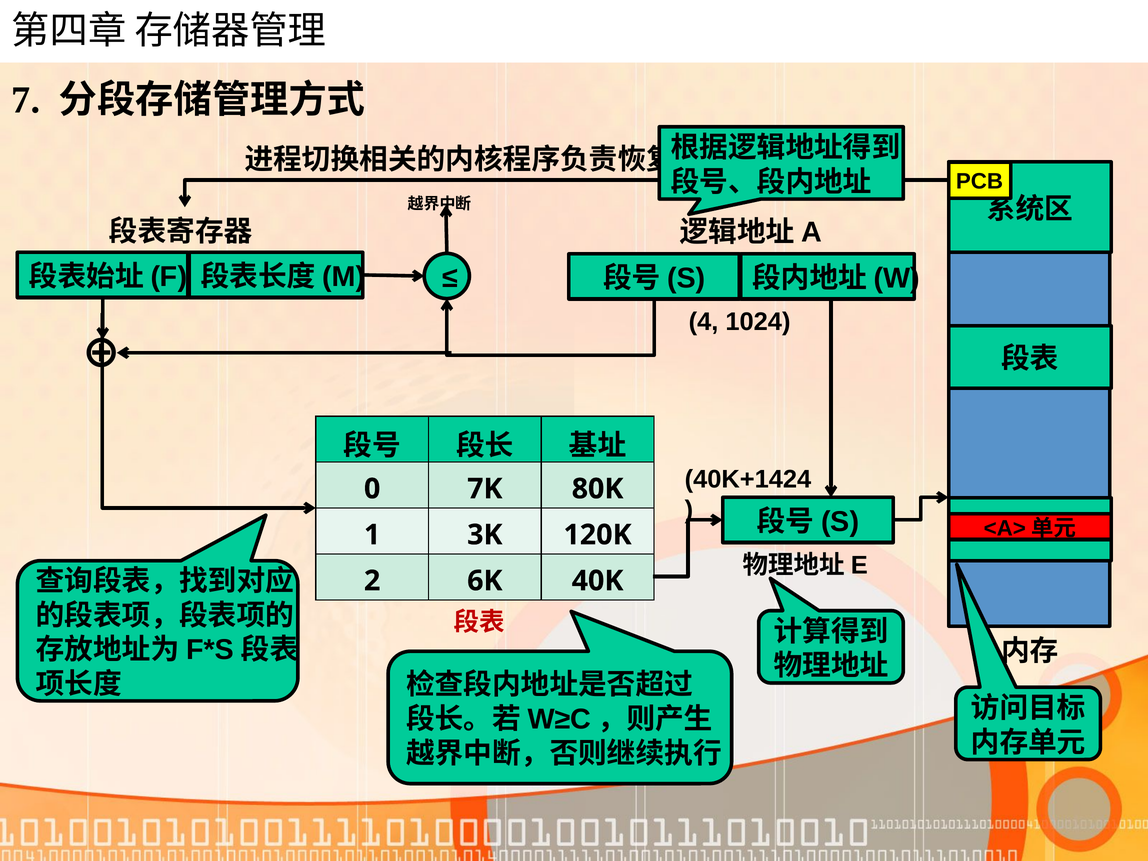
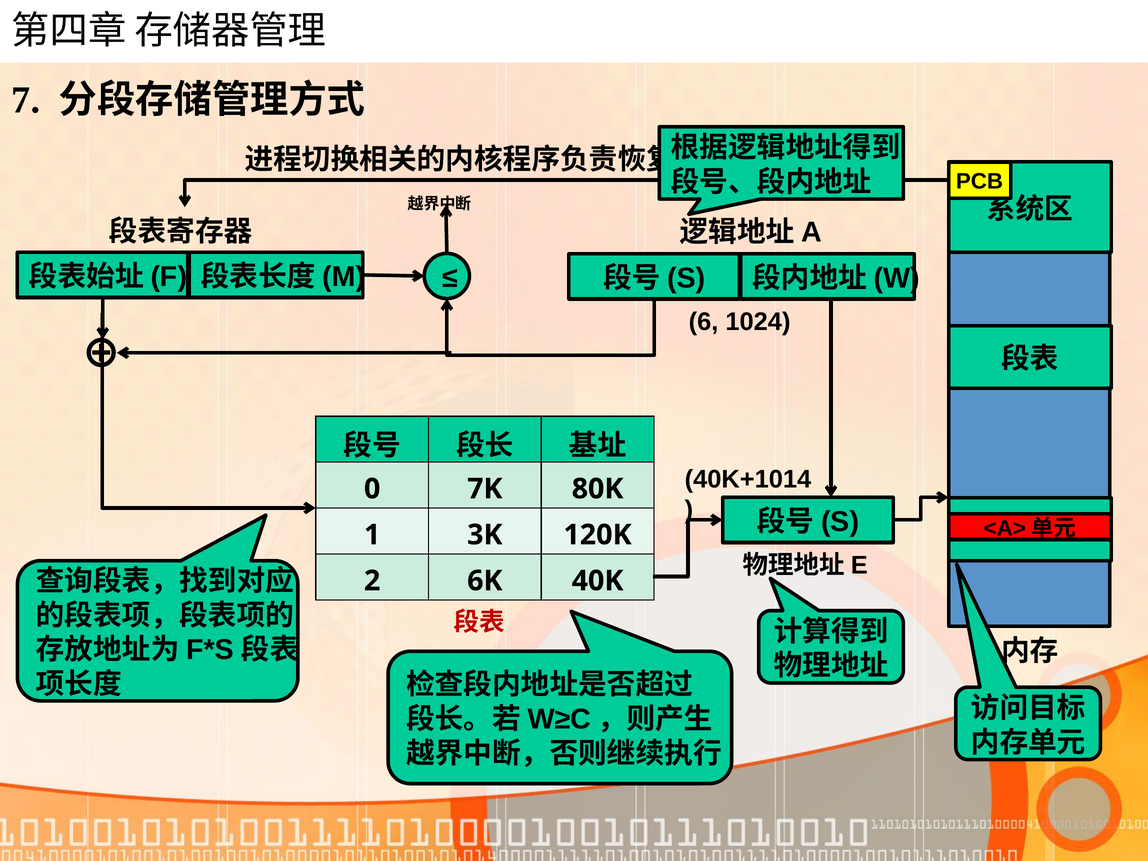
4: 4 -> 6
40K+1424: 40K+1424 -> 40K+1014
